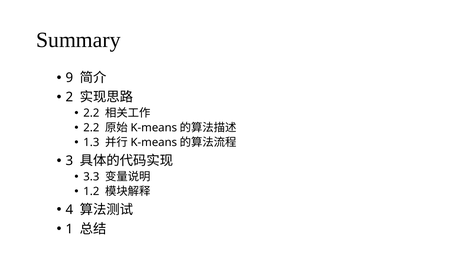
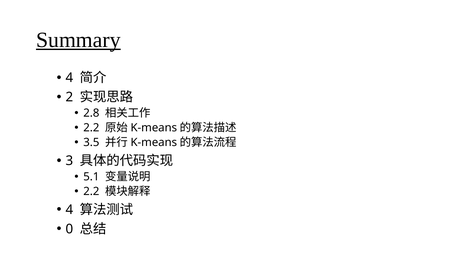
Summary underline: none -> present
9 at (69, 78): 9 -> 4
2.2 at (91, 113): 2.2 -> 2.8
1.3: 1.3 -> 3.5
3.3: 3.3 -> 5.1
1.2 at (91, 191): 1.2 -> 2.2
1: 1 -> 0
